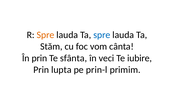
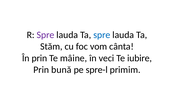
Spre at (45, 35) colour: orange -> purple
sfânta: sfânta -> mâine
lupta: lupta -> bună
prin-l: prin-l -> spre-l
